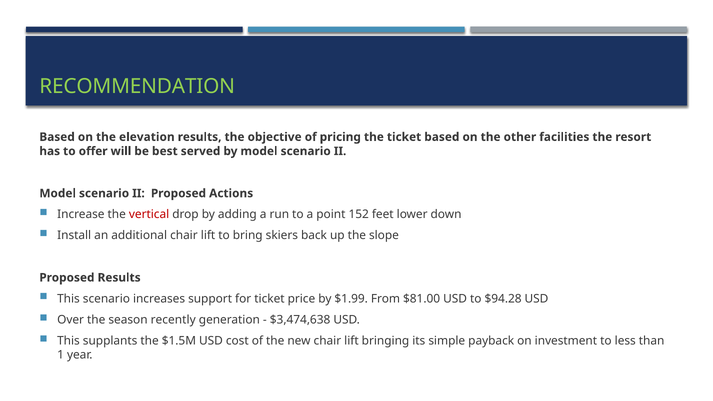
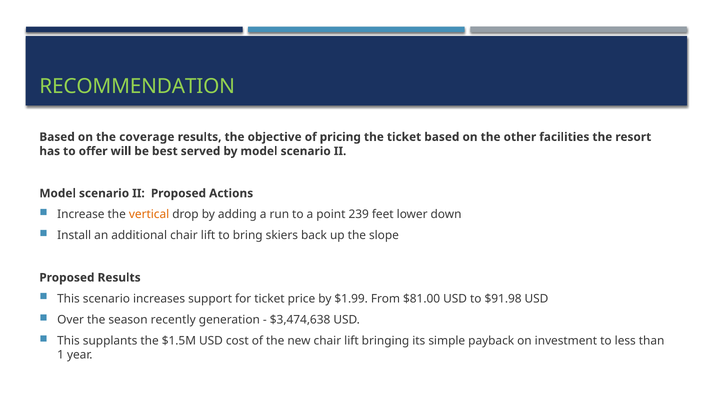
elevation: elevation -> coverage
vertical colour: red -> orange
152: 152 -> 239
$94.28: $94.28 -> $91.98
